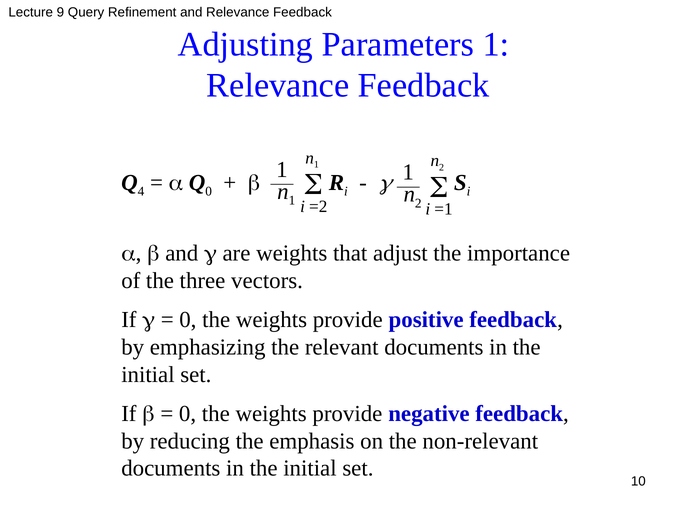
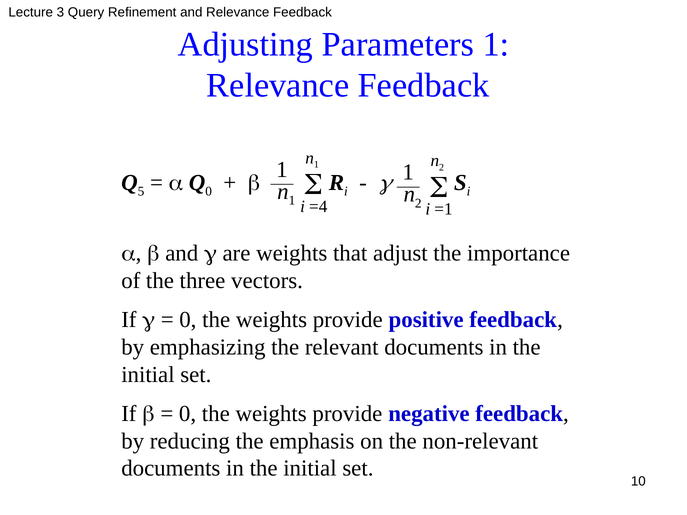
9: 9 -> 3
4: 4 -> 5
=2: =2 -> =4
